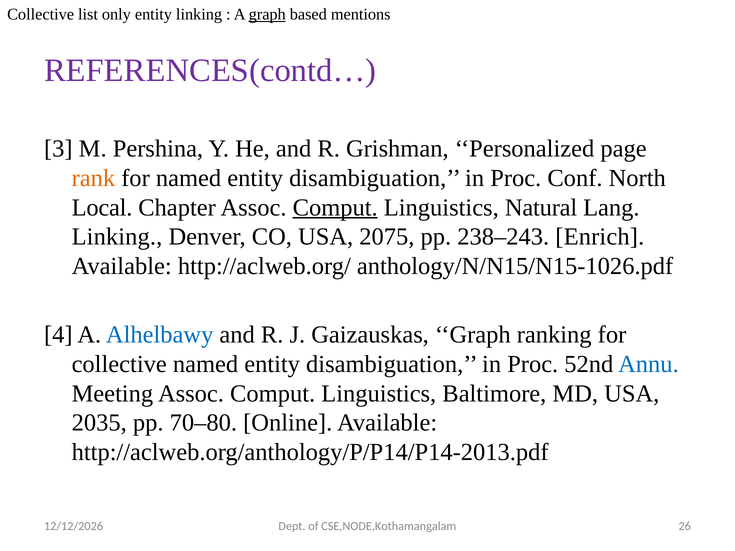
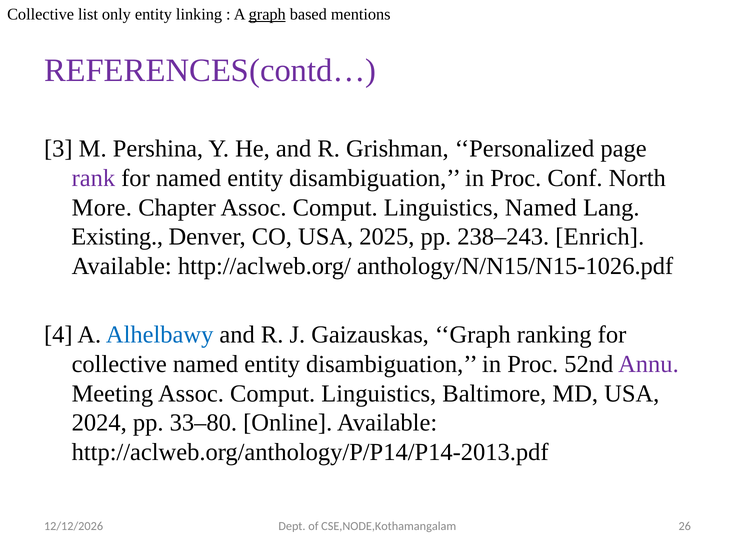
rank colour: orange -> purple
Local: Local -> More
Comput at (335, 208) underline: present -> none
Linguistics Natural: Natural -> Named
Linking at (117, 237): Linking -> Existing
2075: 2075 -> 2025
Annu colour: blue -> purple
2035: 2035 -> 2024
70–80: 70–80 -> 33–80
